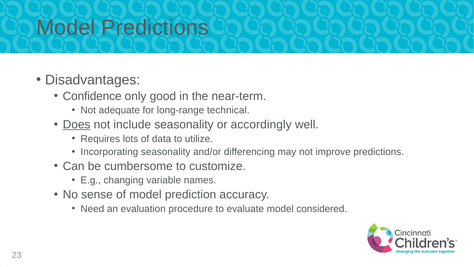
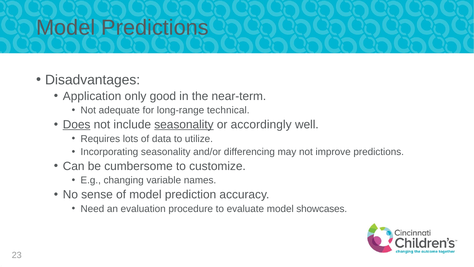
Confidence: Confidence -> Application
seasonality at (184, 124) underline: none -> present
considered: considered -> showcases
